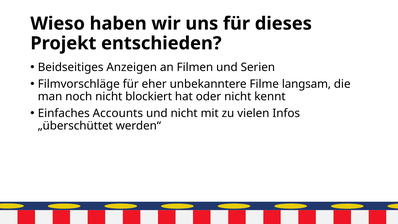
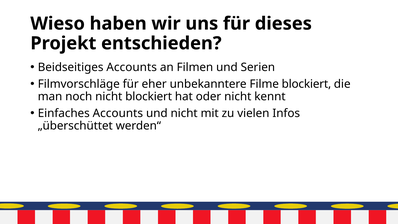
Beidseitiges Anzeigen: Anzeigen -> Accounts
Filme langsam: langsam -> blockiert
